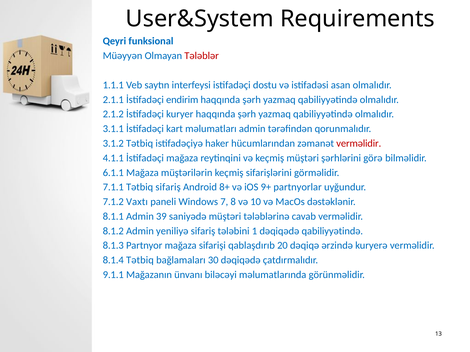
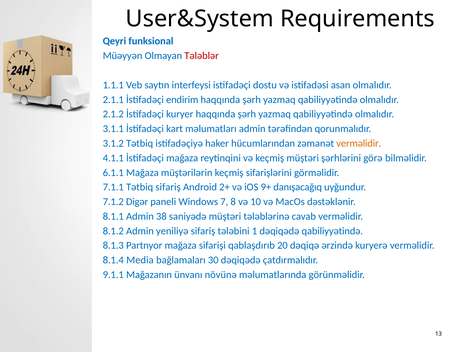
verməlidir at (359, 144) colour: red -> orange
8+: 8+ -> 2+
partnyorlar: partnyorlar -> danışacağıq
Vaxtı: Vaxtı -> Digər
39: 39 -> 38
8.1.4 Tətbiq: Tətbiq -> Media
biləcəyi: biləcəyi -> növünə
